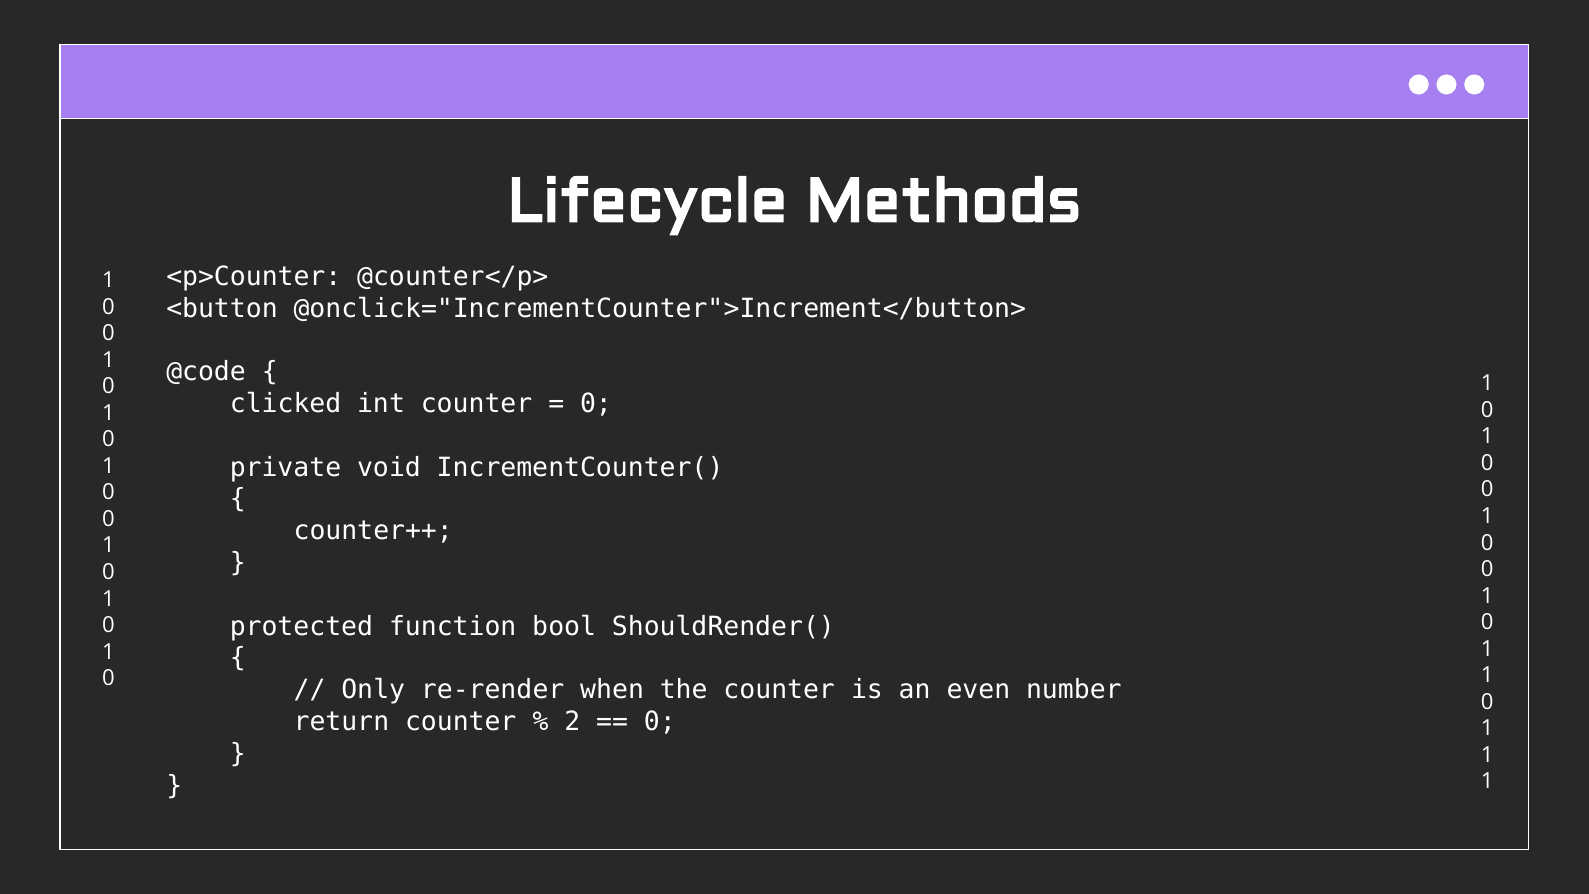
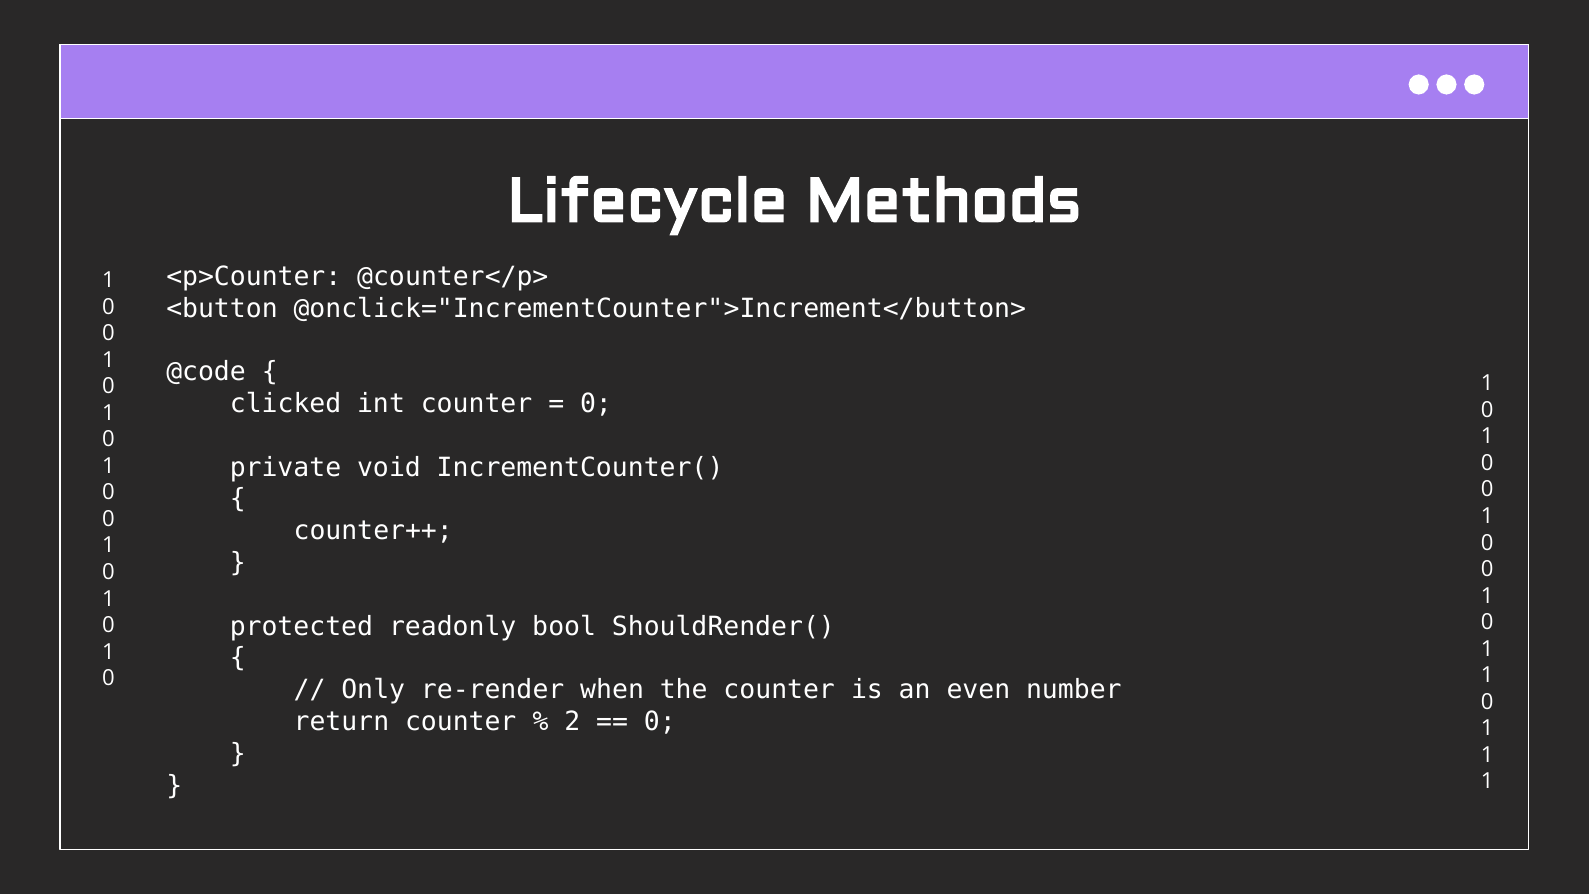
function: function -> readonly
